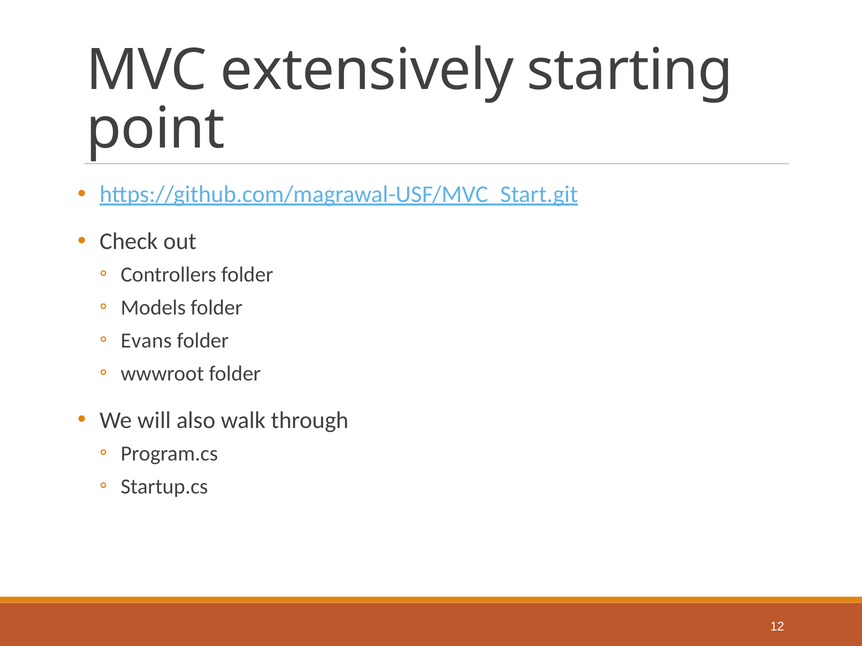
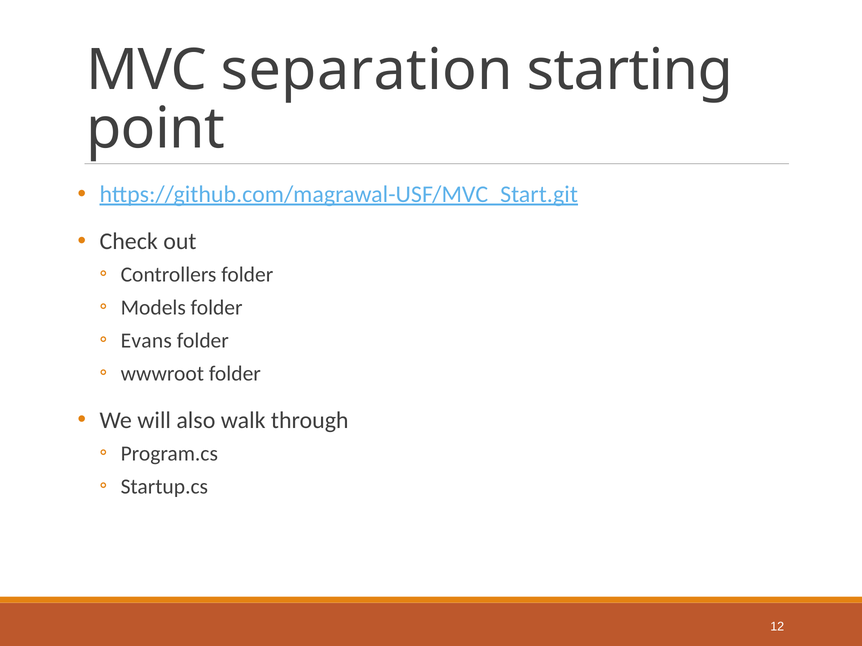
extensively: extensively -> separation
